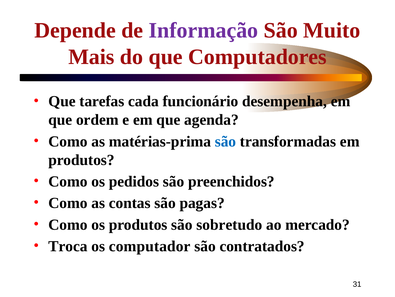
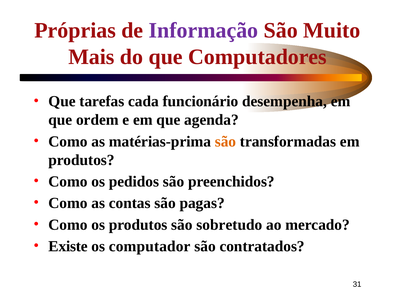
Depende: Depende -> Próprias
são at (225, 141) colour: blue -> orange
Troca: Troca -> Existe
